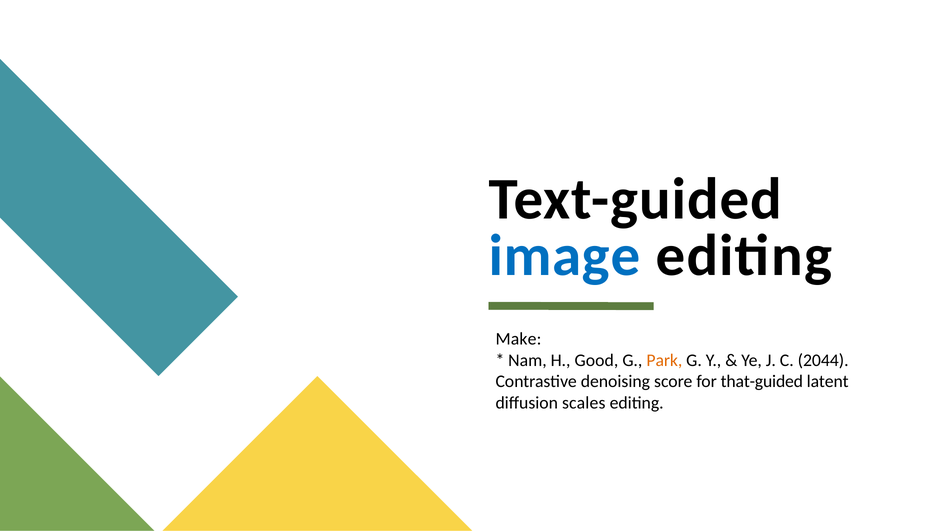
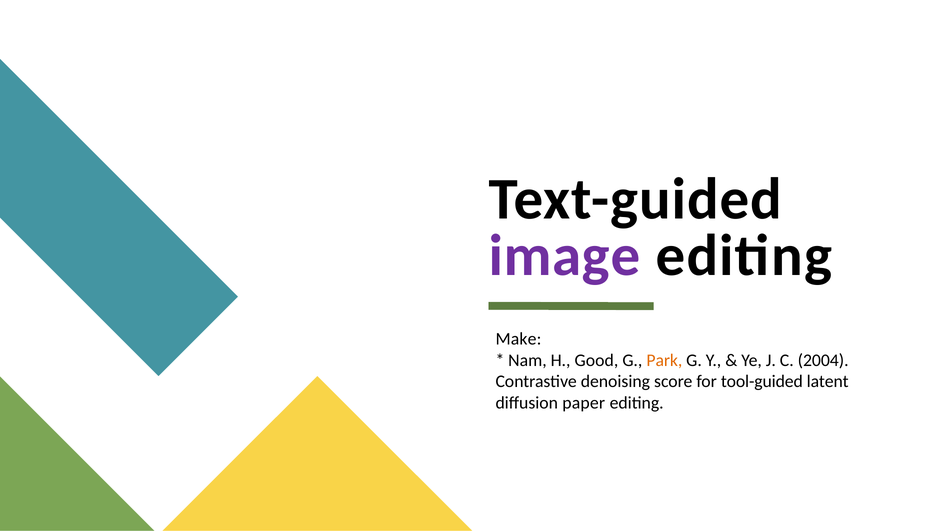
image colour: blue -> purple
2044: 2044 -> 2004
that-guided: that-guided -> tool-guided
scales: scales -> paper
